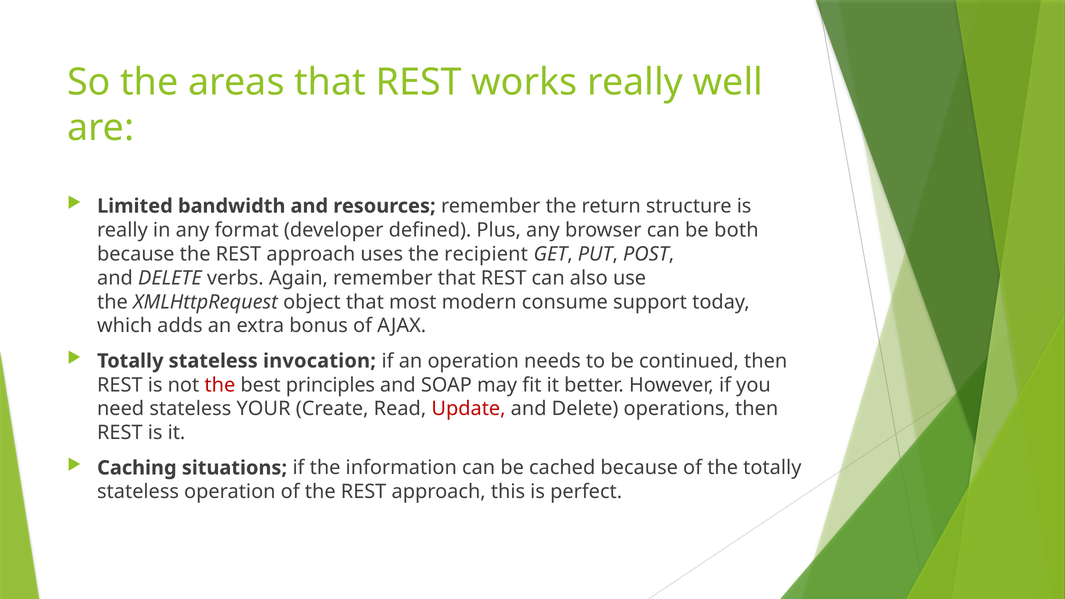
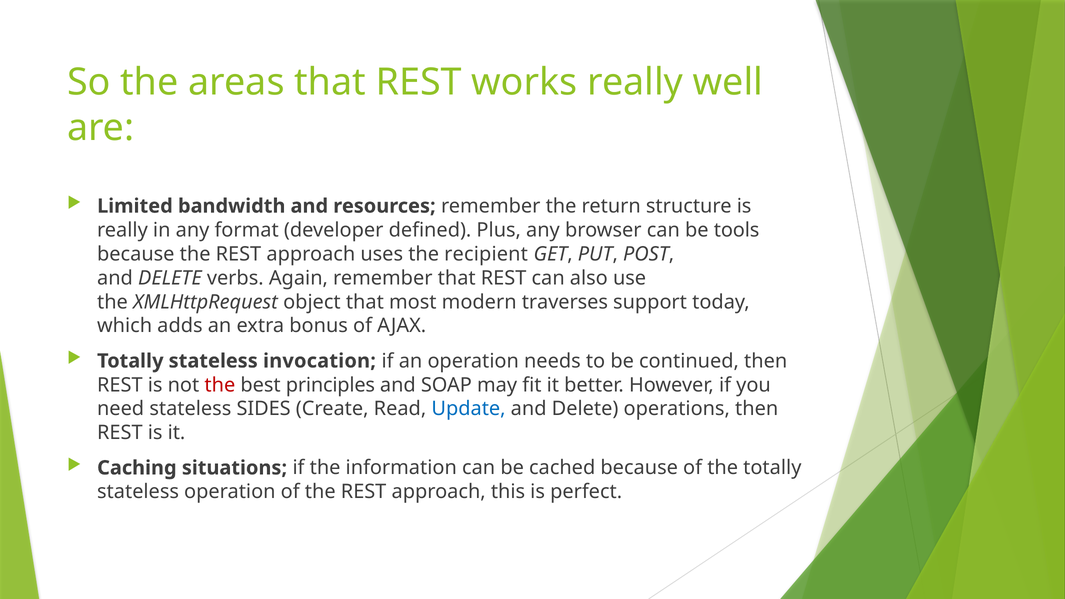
both: both -> tools
consume: consume -> traverses
YOUR: YOUR -> SIDES
Update colour: red -> blue
